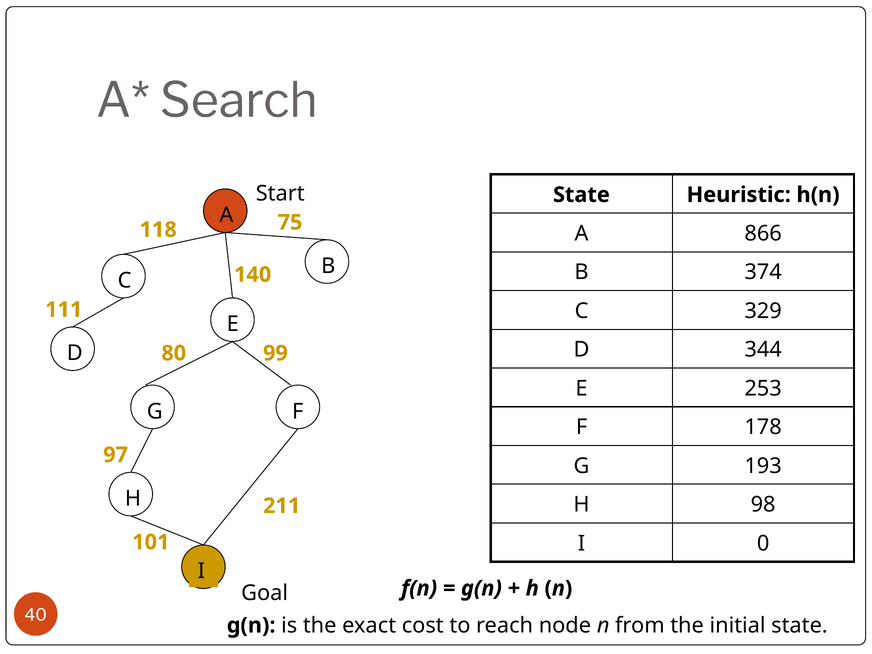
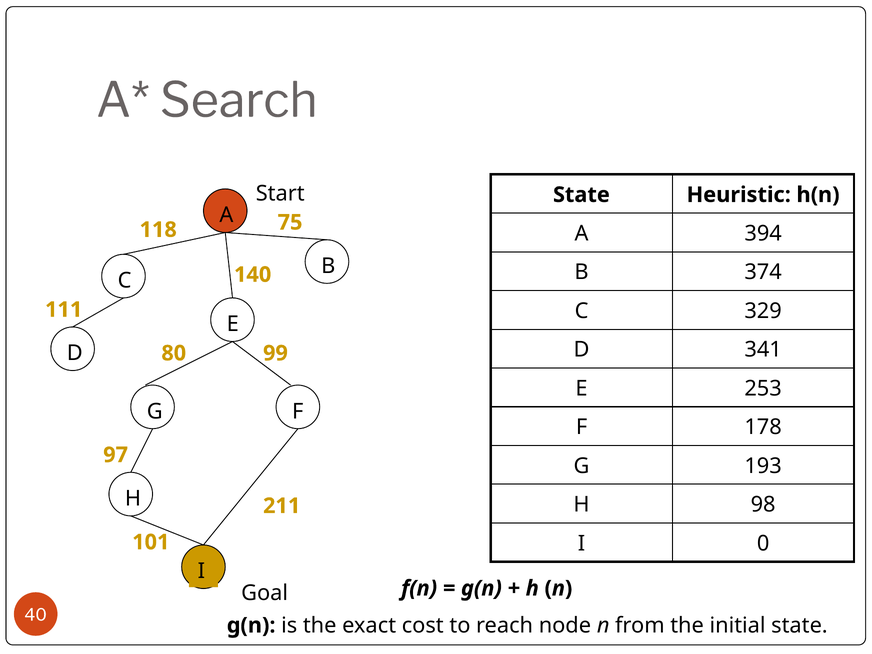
866: 866 -> 394
344: 344 -> 341
